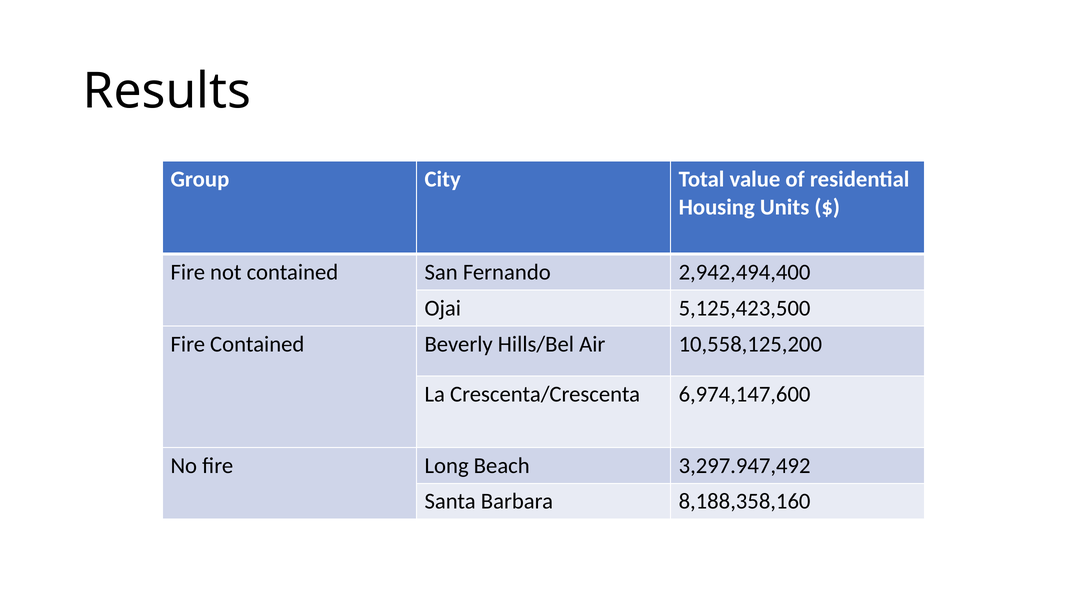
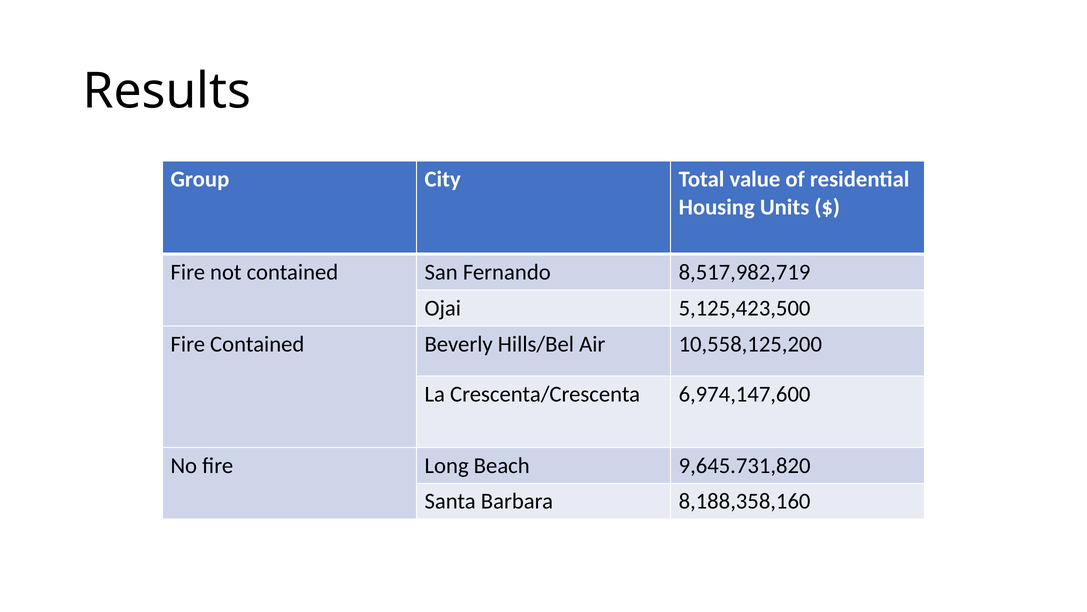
2,942,494,400: 2,942,494,400 -> 8,517,982,719
3,297.947,492: 3,297.947,492 -> 9,645.731,820
